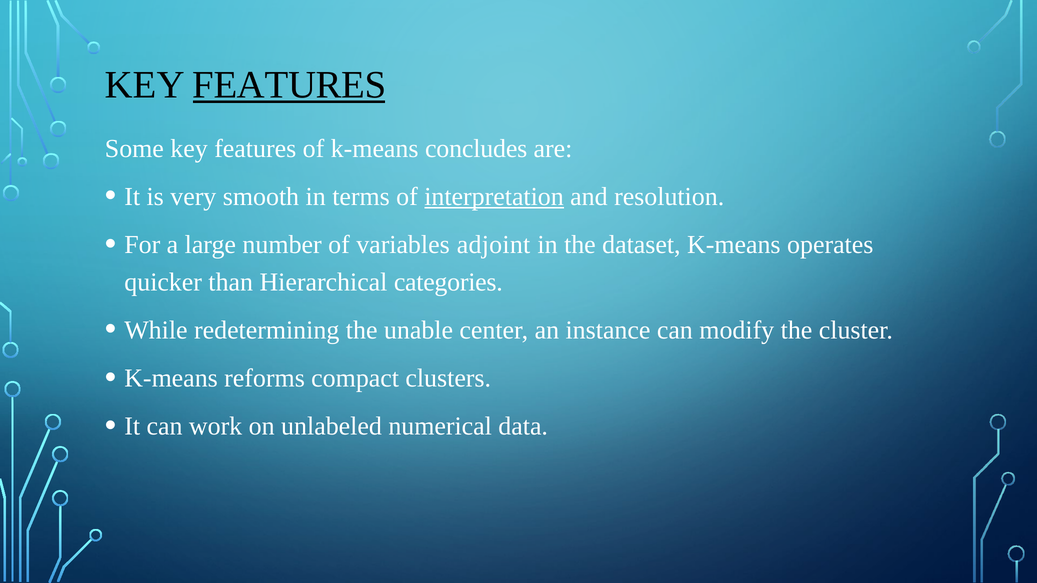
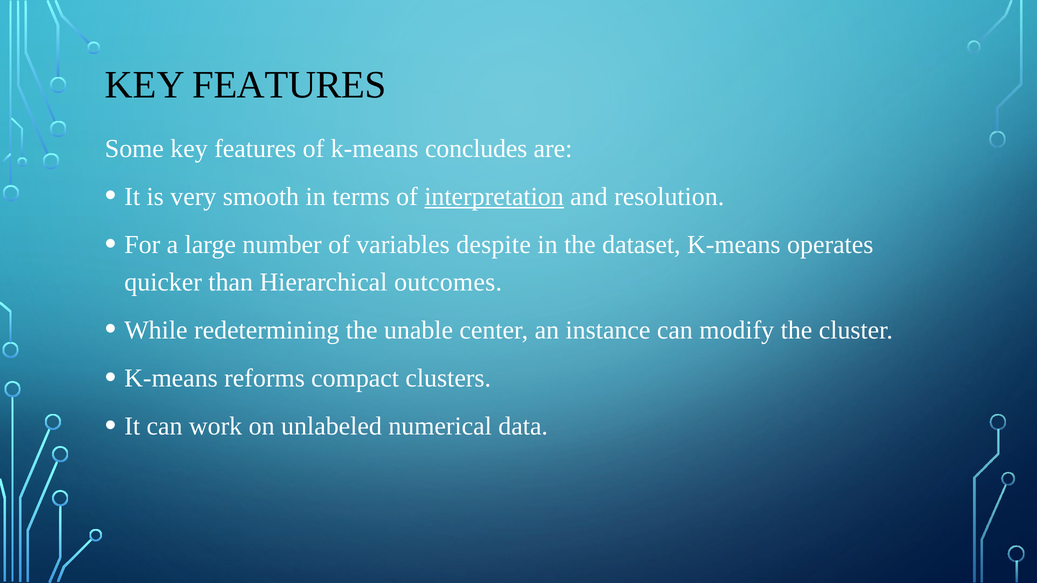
FEATURES at (289, 85) underline: present -> none
adjoint: adjoint -> despite
categories: categories -> outcomes
